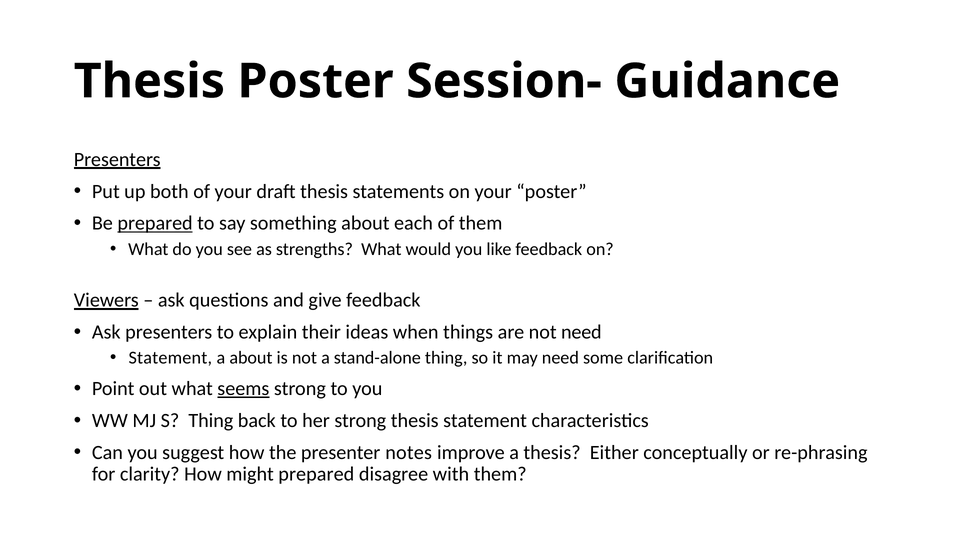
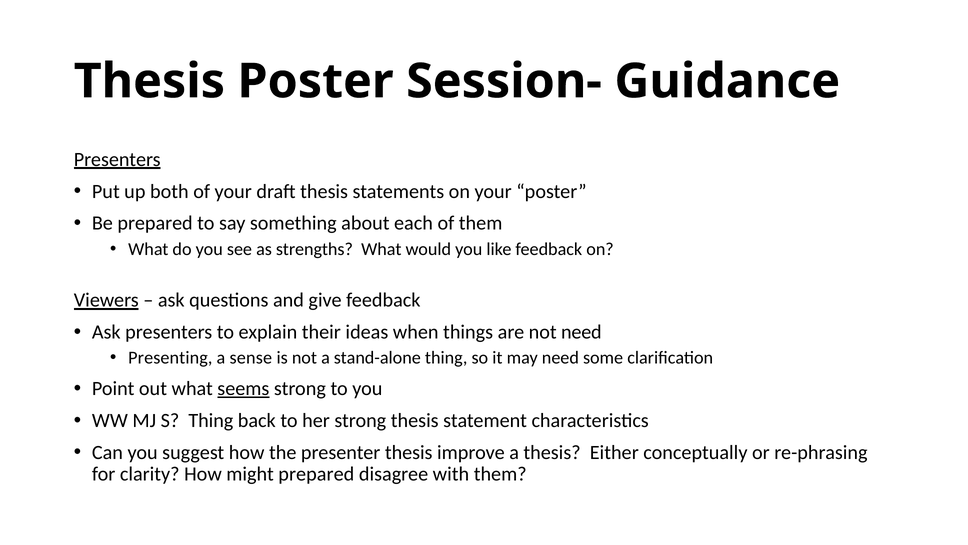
prepared at (155, 223) underline: present -> none
Statement at (170, 357): Statement -> Presenting
a about: about -> sense
presenter notes: notes -> thesis
